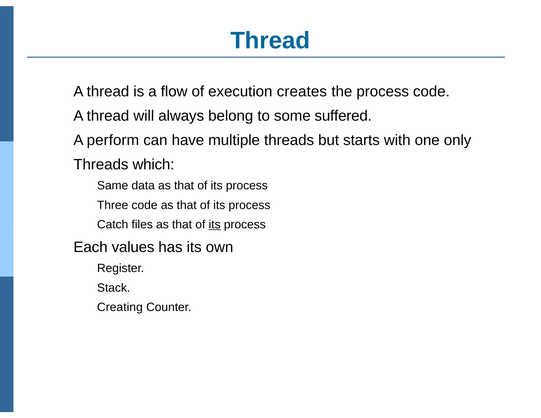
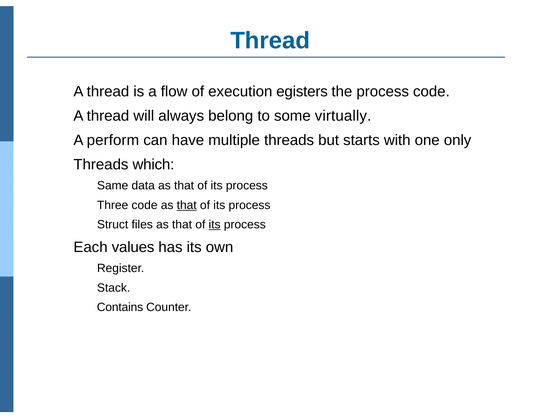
creates: creates -> egisters
suffered: suffered -> virtually
that at (187, 205) underline: none -> present
Catch: Catch -> Struct
Creating: Creating -> Contains
